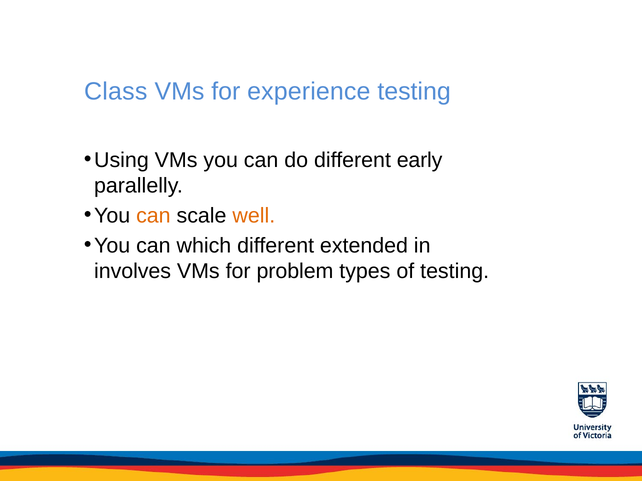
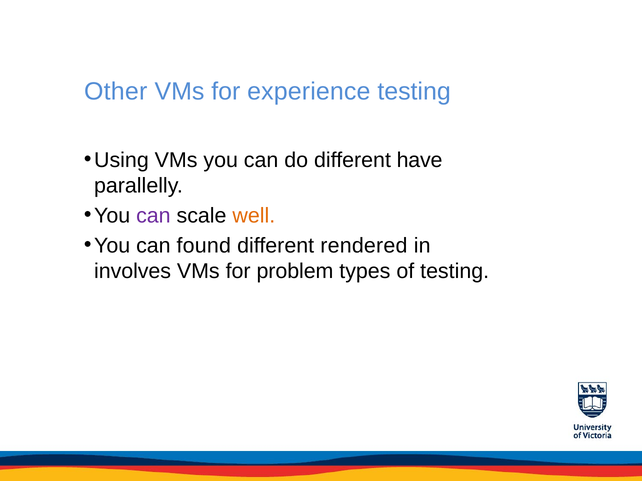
Class: Class -> Other
early: early -> have
can at (153, 216) colour: orange -> purple
which: which -> found
extended: extended -> rendered
